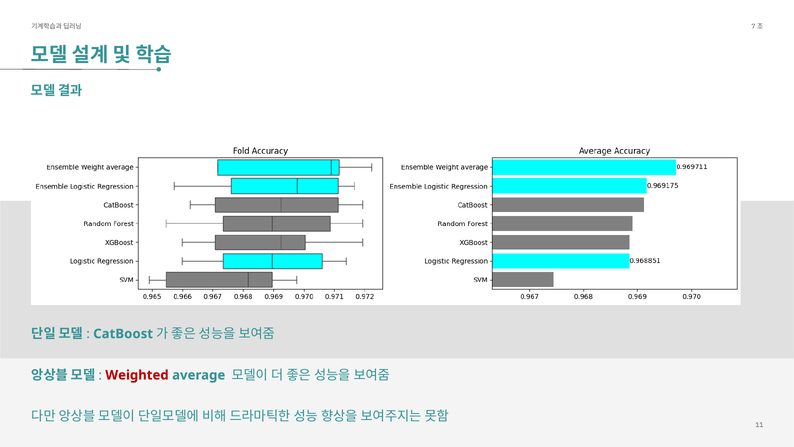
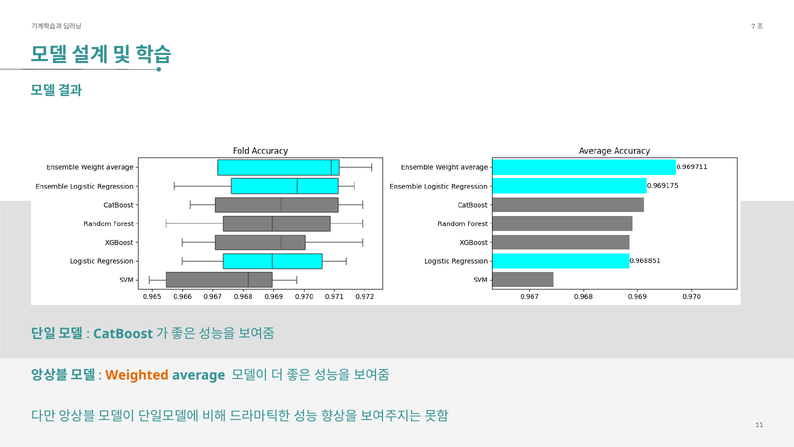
Weighted colour: red -> orange
